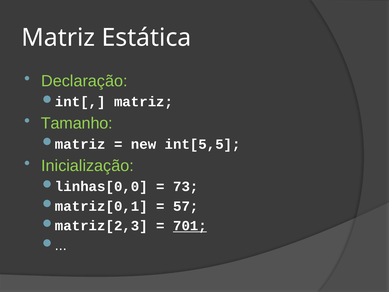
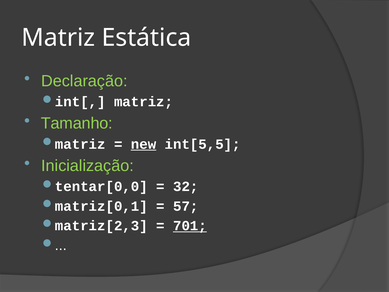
new underline: none -> present
linhas[0,0: linhas[0,0 -> tentar[0,0
73: 73 -> 32
